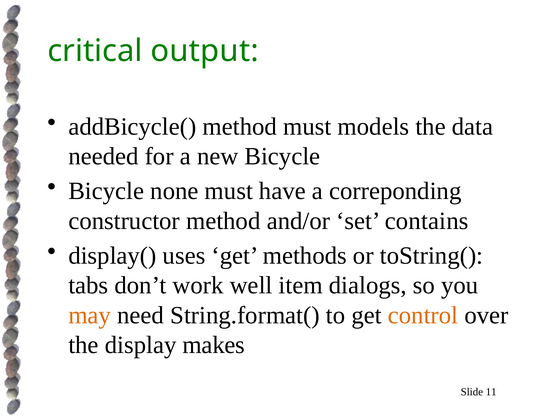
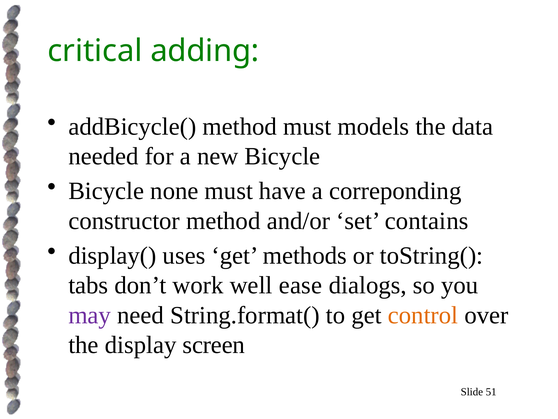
output: output -> adding
item: item -> ease
may colour: orange -> purple
makes: makes -> screen
11: 11 -> 51
